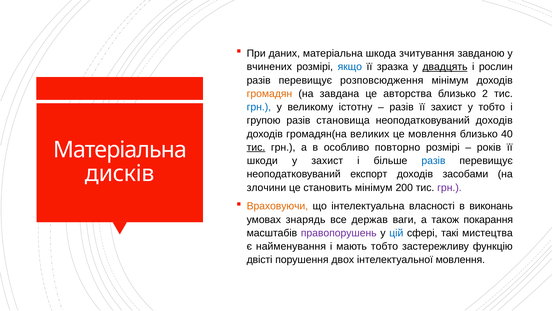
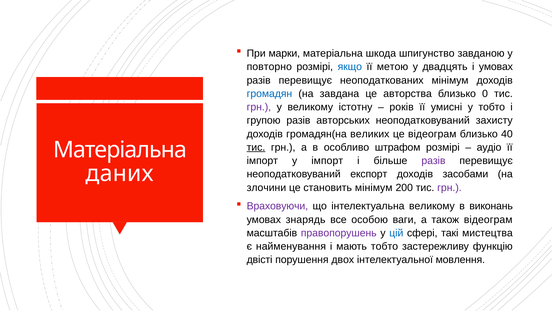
даних: даних -> марки
зчитування: зчитування -> шпигунство
вчинених: вчинених -> повторно
зразка: зразка -> метою
двадцять underline: present -> none
і рослин: рослин -> умовах
розповсюдження: розповсюдження -> неоподаткованих
громадян colour: orange -> blue
2: 2 -> 0
грн at (259, 107) colour: blue -> purple
разів at (402, 107): разів -> років
її захист: захист -> умисні
становища: становища -> авторських
неоподатковуваний доходів: доходів -> захисту
це мовлення: мовлення -> відеограм
повторно: повторно -> штрафом
років: років -> аудіо
шкоди at (262, 161): шкоди -> імпорт
у захист: захист -> імпорт
разів at (433, 161) colour: blue -> purple
дисків: дисків -> даних
Враховуючи colour: orange -> purple
інтелектуальна власності: власності -> великому
держав: держав -> особою
також покарання: покарання -> відеограм
